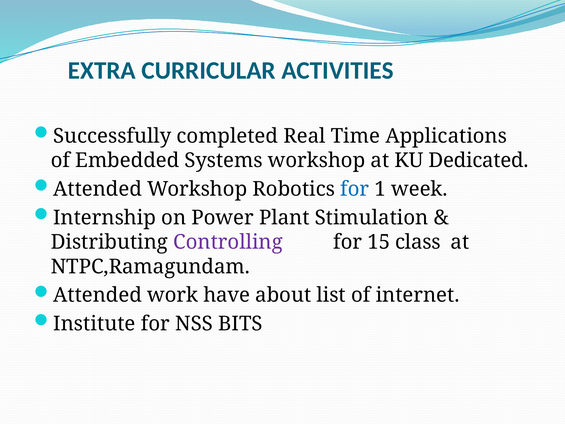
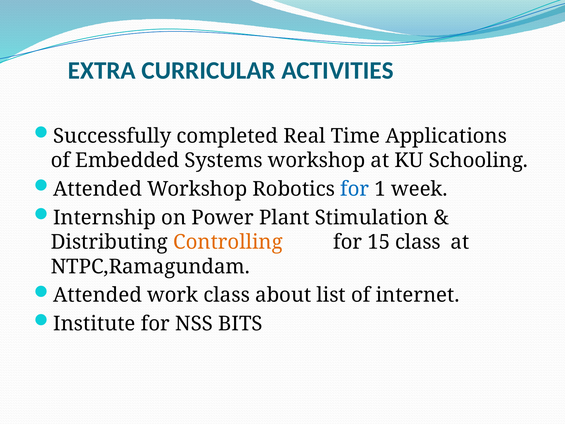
Dedicated: Dedicated -> Schooling
Controlling colour: purple -> orange
work have: have -> class
